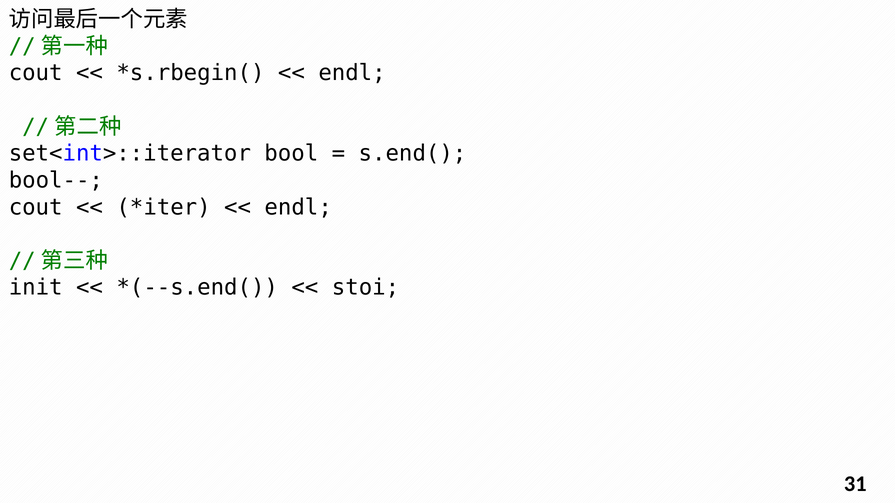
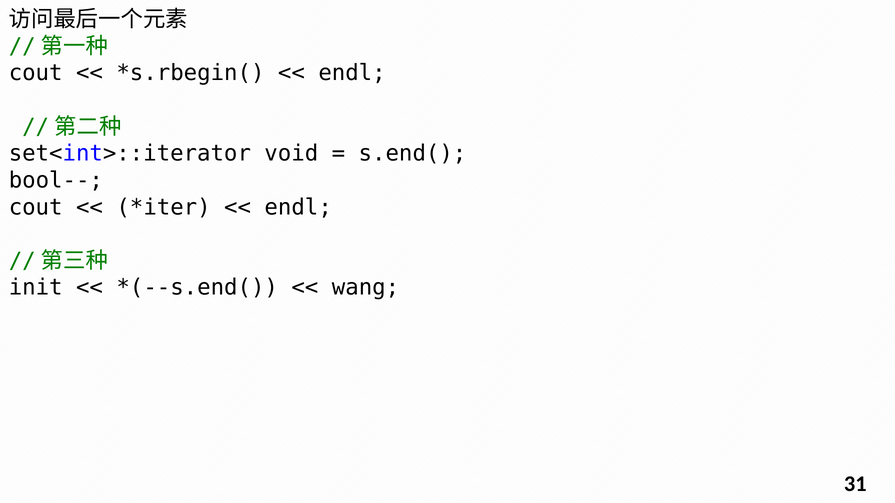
bool: bool -> void
stoi: stoi -> wang
